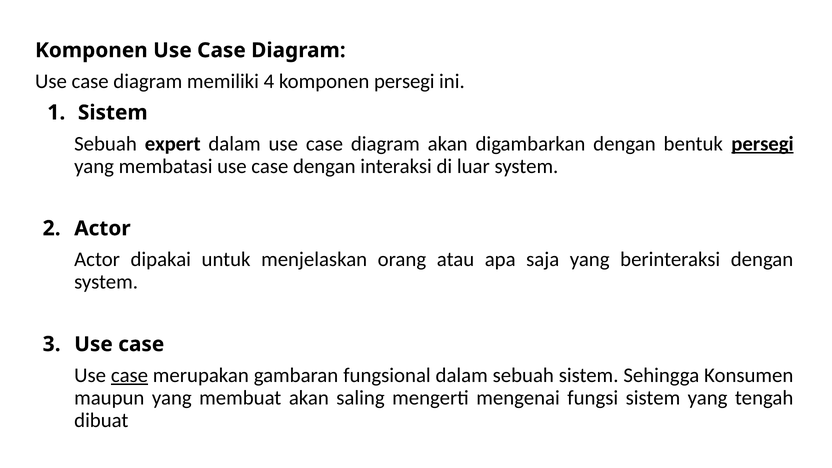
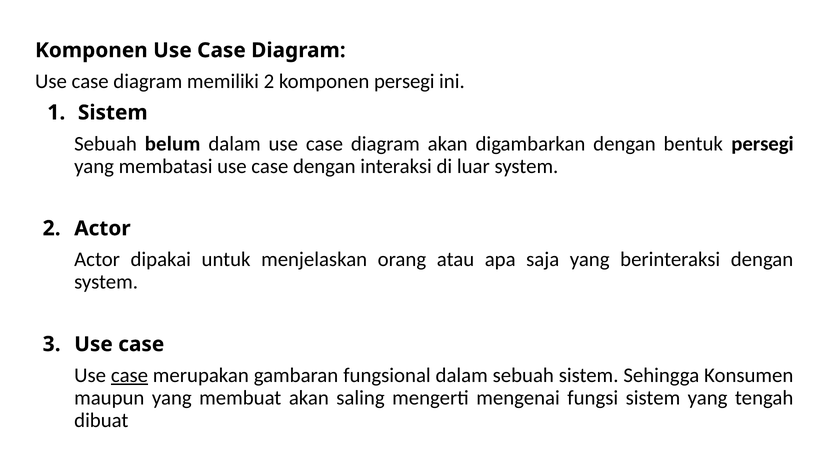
memiliki 4: 4 -> 2
expert: expert -> belum
persegi at (762, 144) underline: present -> none
